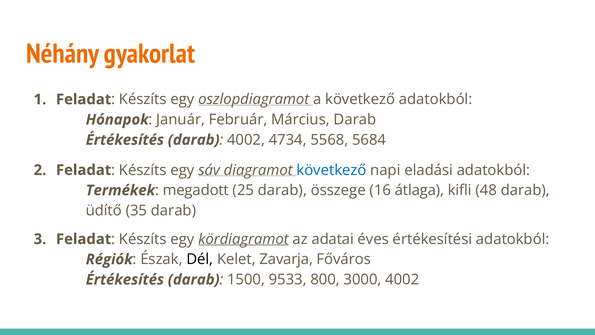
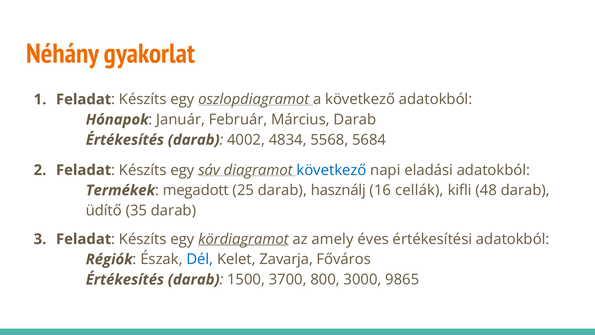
4734: 4734 -> 4834
összege: összege -> használj
átlaga: átlaga -> cellák
adatai: adatai -> amely
Dél colour: black -> blue
9533: 9533 -> 3700
3000 4002: 4002 -> 9865
